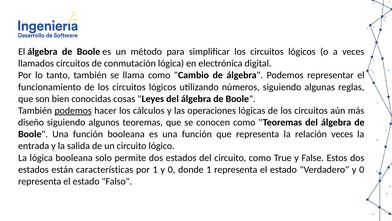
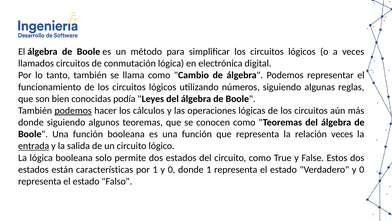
cosas: cosas -> podía
diseño at (31, 122): diseño -> donde
entrada underline: none -> present
